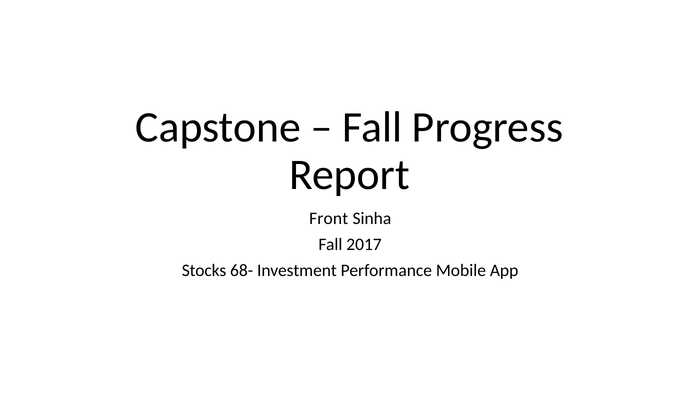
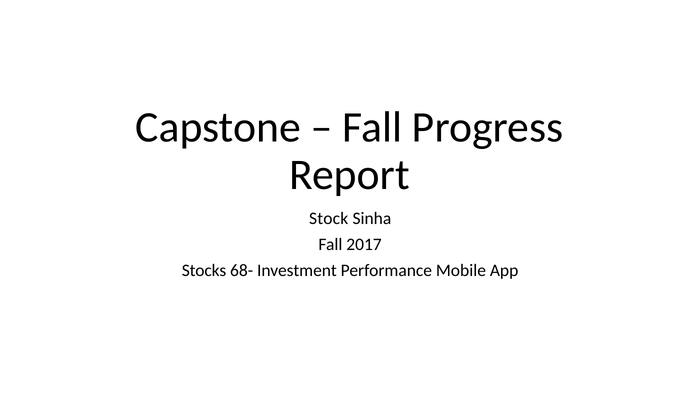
Front: Front -> Stock
